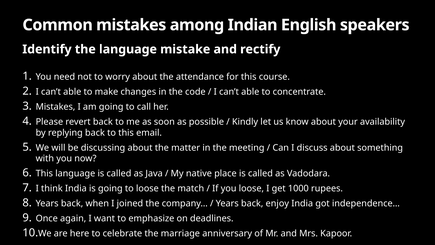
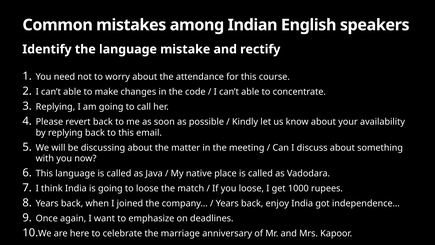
Mistakes at (55, 107): Mistakes -> Replying
